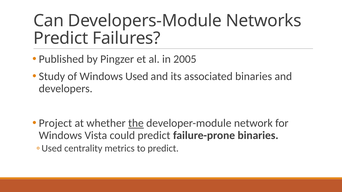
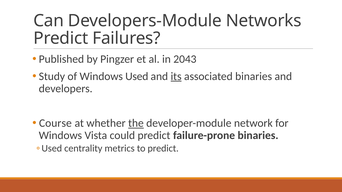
2005: 2005 -> 2043
its underline: none -> present
Project: Project -> Course
